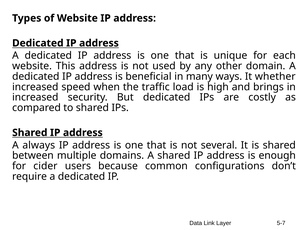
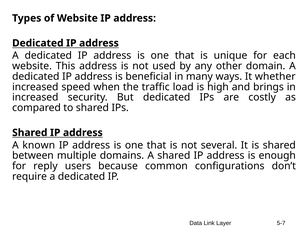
always: always -> known
cider: cider -> reply
